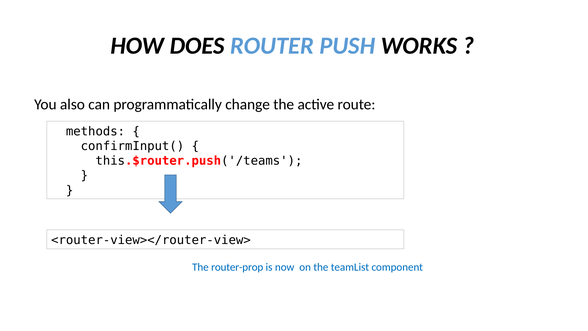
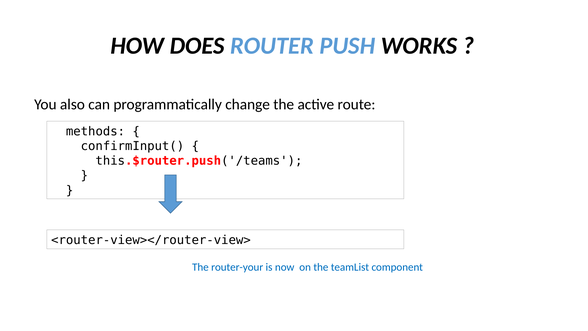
router-prop: router-prop -> router-your
